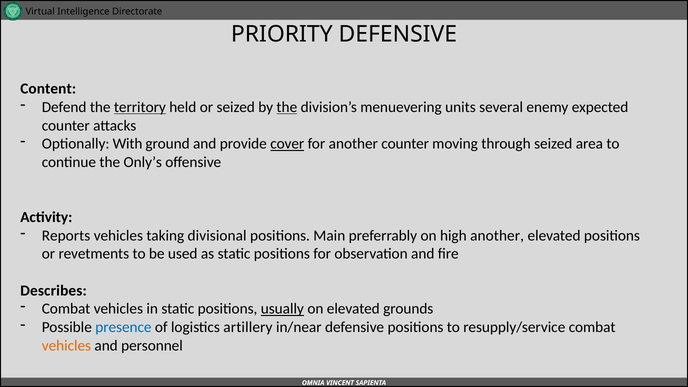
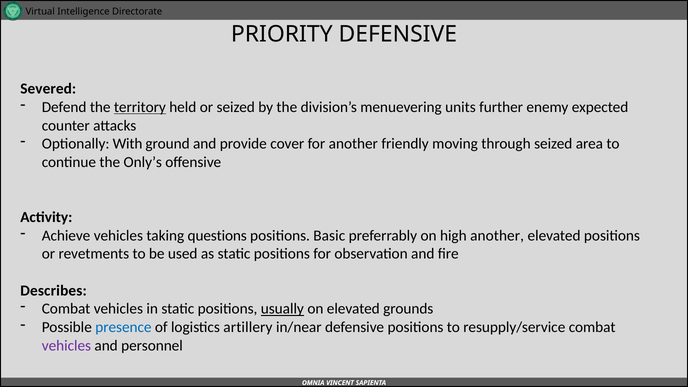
Content: Content -> Severed
the at (287, 107) underline: present -> none
several: several -> further
cover underline: present -> none
another counter: counter -> friendly
Reports: Reports -> Achieve
divisional: divisional -> questions
Main: Main -> Basic
vehicles at (66, 346) colour: orange -> purple
